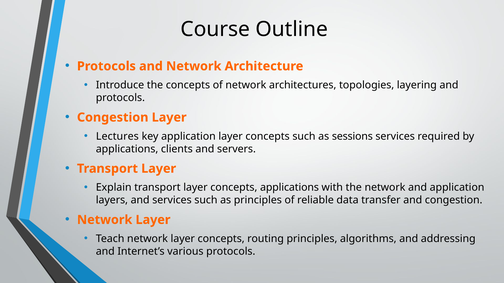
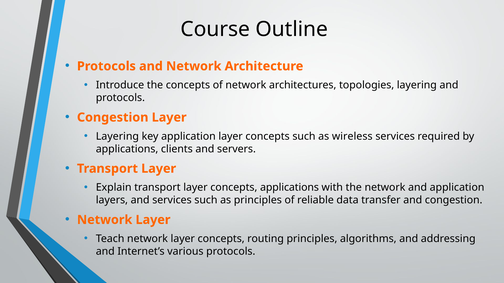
Lectures at (117, 137): Lectures -> Layering
sessions: sessions -> wireless
